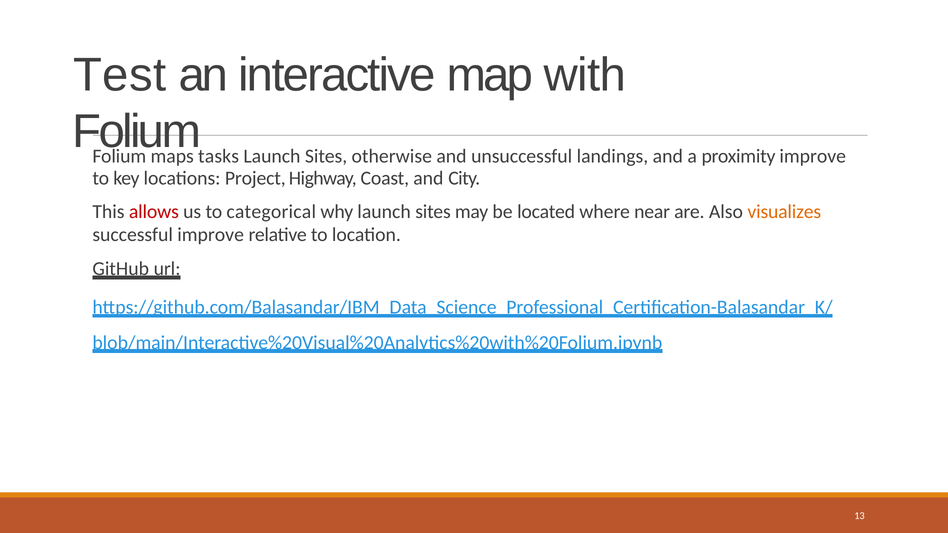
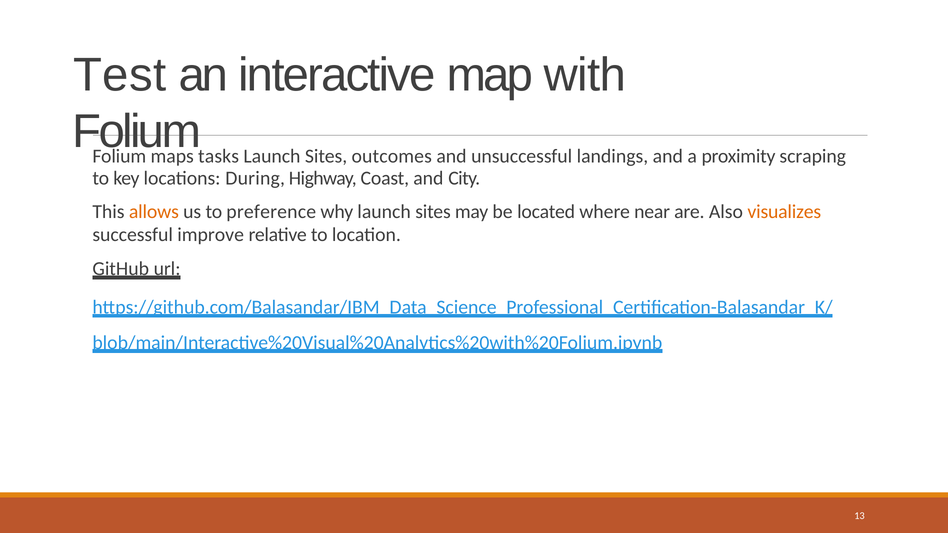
otherwise: otherwise -> outcomes
proximity improve: improve -> scraping
Project: Project -> During
allows colour: red -> orange
categorical: categorical -> preference
